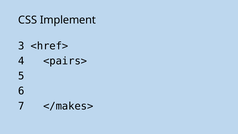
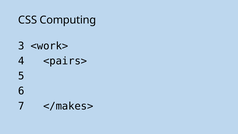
Implement: Implement -> Computing
<href>: <href> -> <work>
